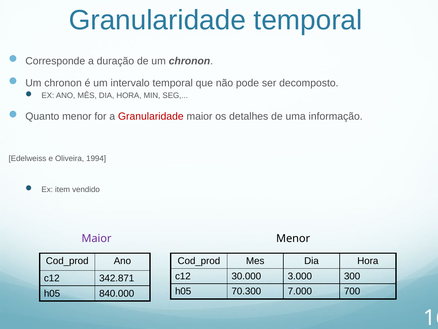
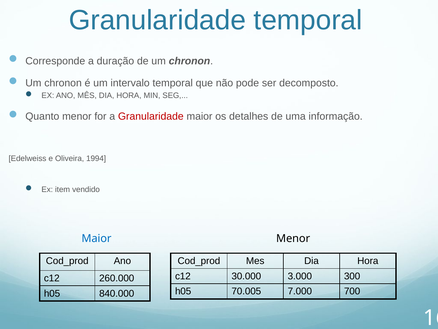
Maior at (97, 238) colour: purple -> blue
342.871: 342.871 -> 260.000
70.300: 70.300 -> 70.005
